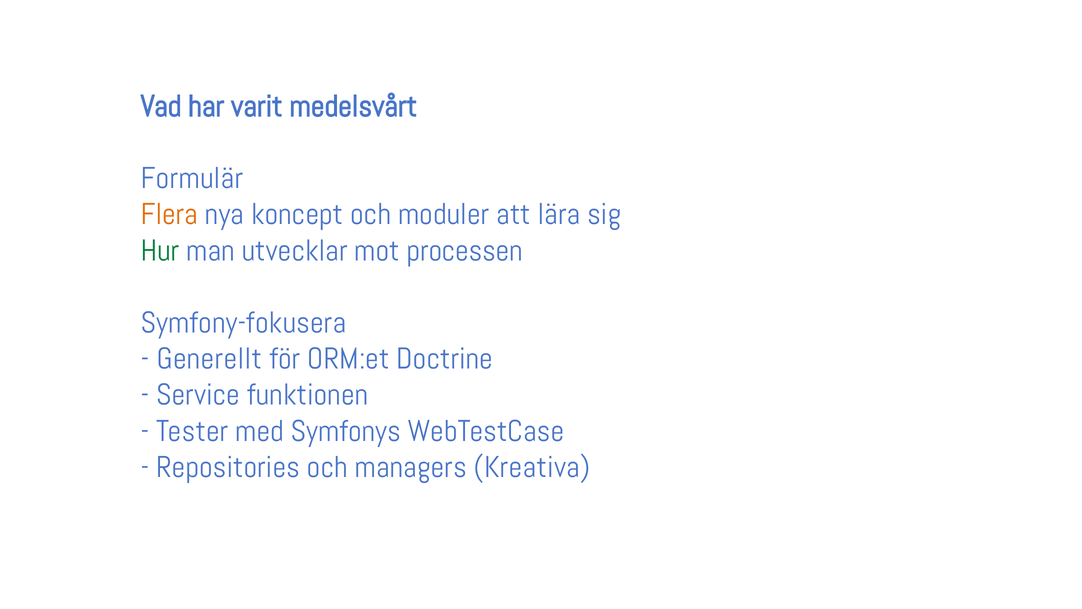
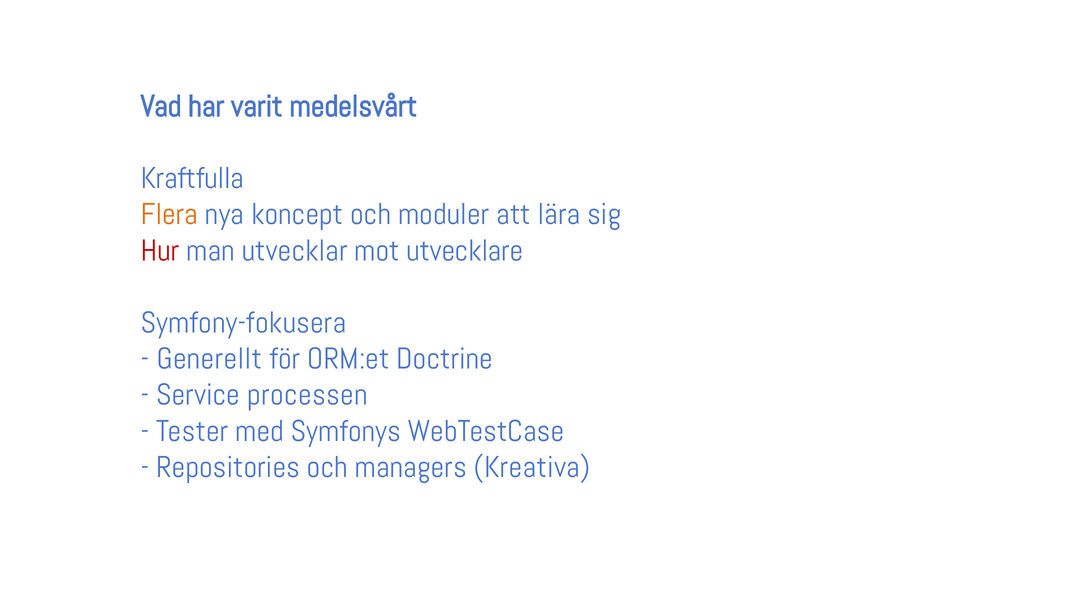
Formulär: Formulär -> Kraftfulla
Hur colour: green -> red
processen: processen -> utvecklare
funktionen: funktionen -> processen
